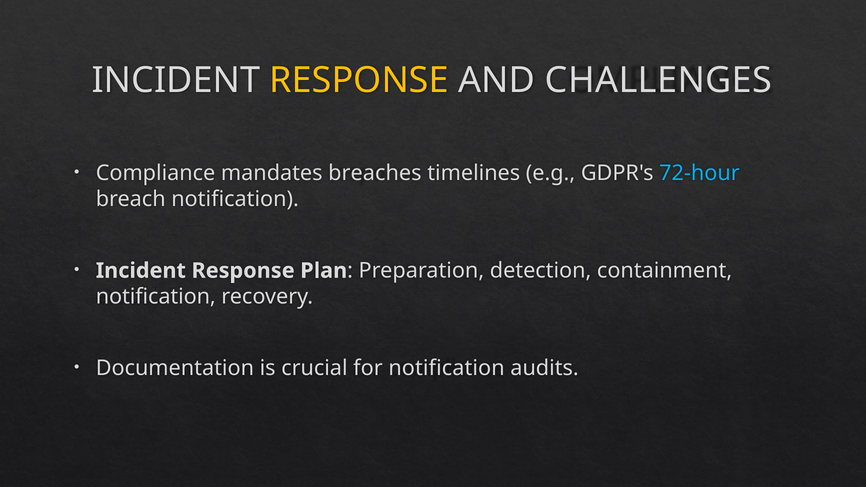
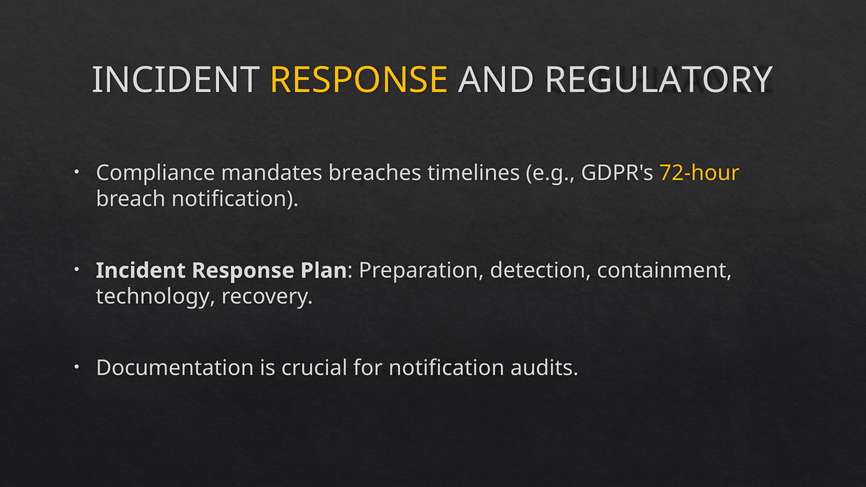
CHALLENGES: CHALLENGES -> REGULATORY
72-hour colour: light blue -> yellow
notification at (156, 297): notification -> technology
